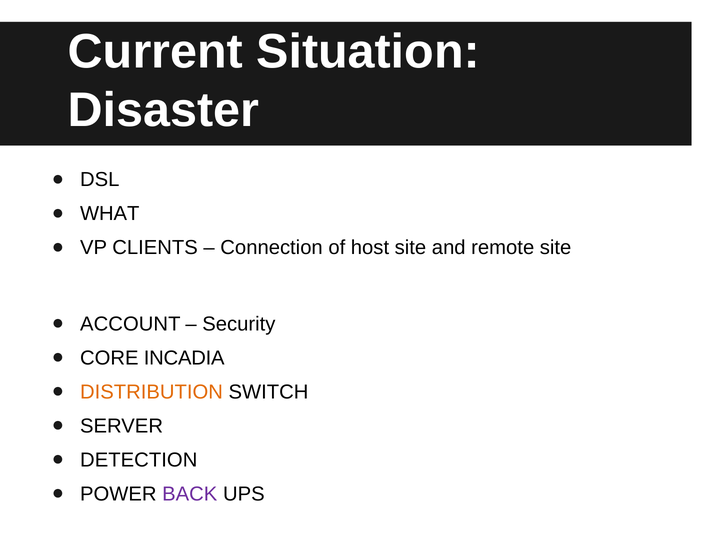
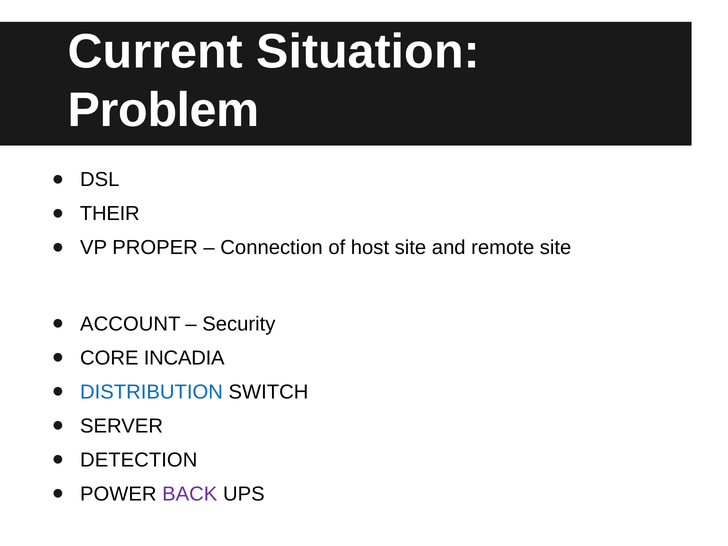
Disaster: Disaster -> Problem
WHAT: WHAT -> THEIR
CLIENTS: CLIENTS -> PROPER
DISTRIBUTION colour: orange -> blue
